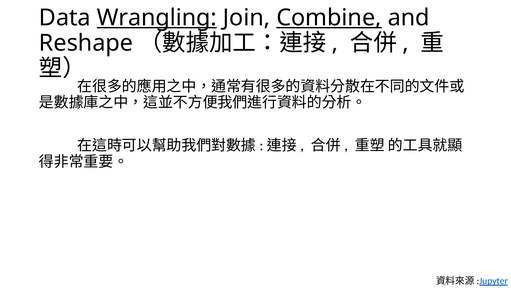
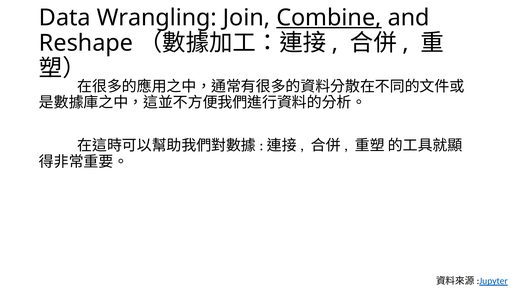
Wrangling underline: present -> none
